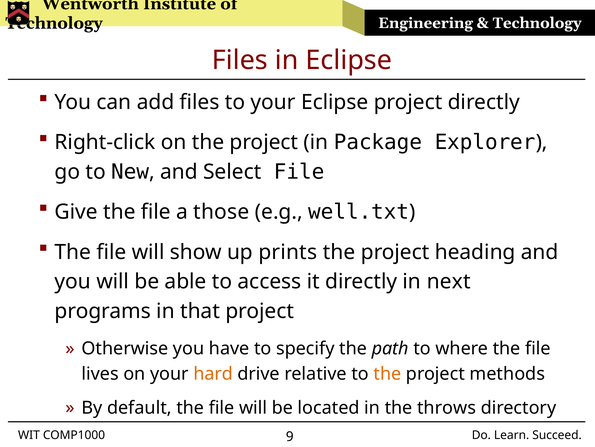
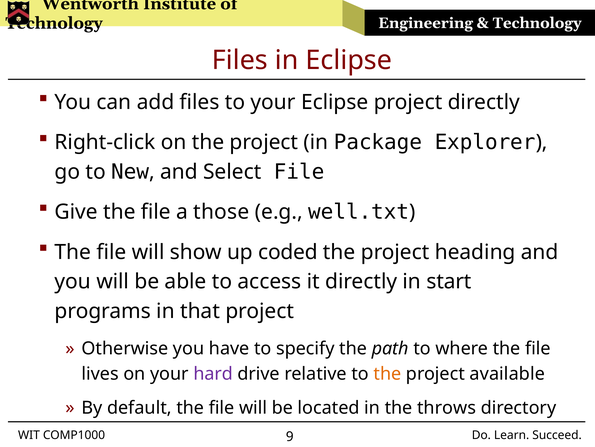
prints: prints -> coded
next: next -> start
hard colour: orange -> purple
methods: methods -> available
